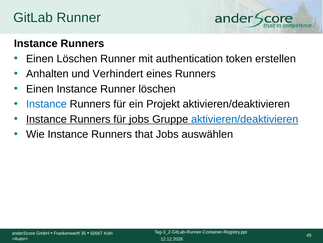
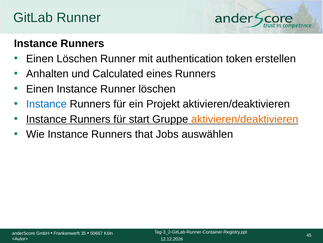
Verhindert: Verhindert -> Calculated
für jobs: jobs -> start
aktivieren/deaktivieren at (245, 119) colour: blue -> orange
